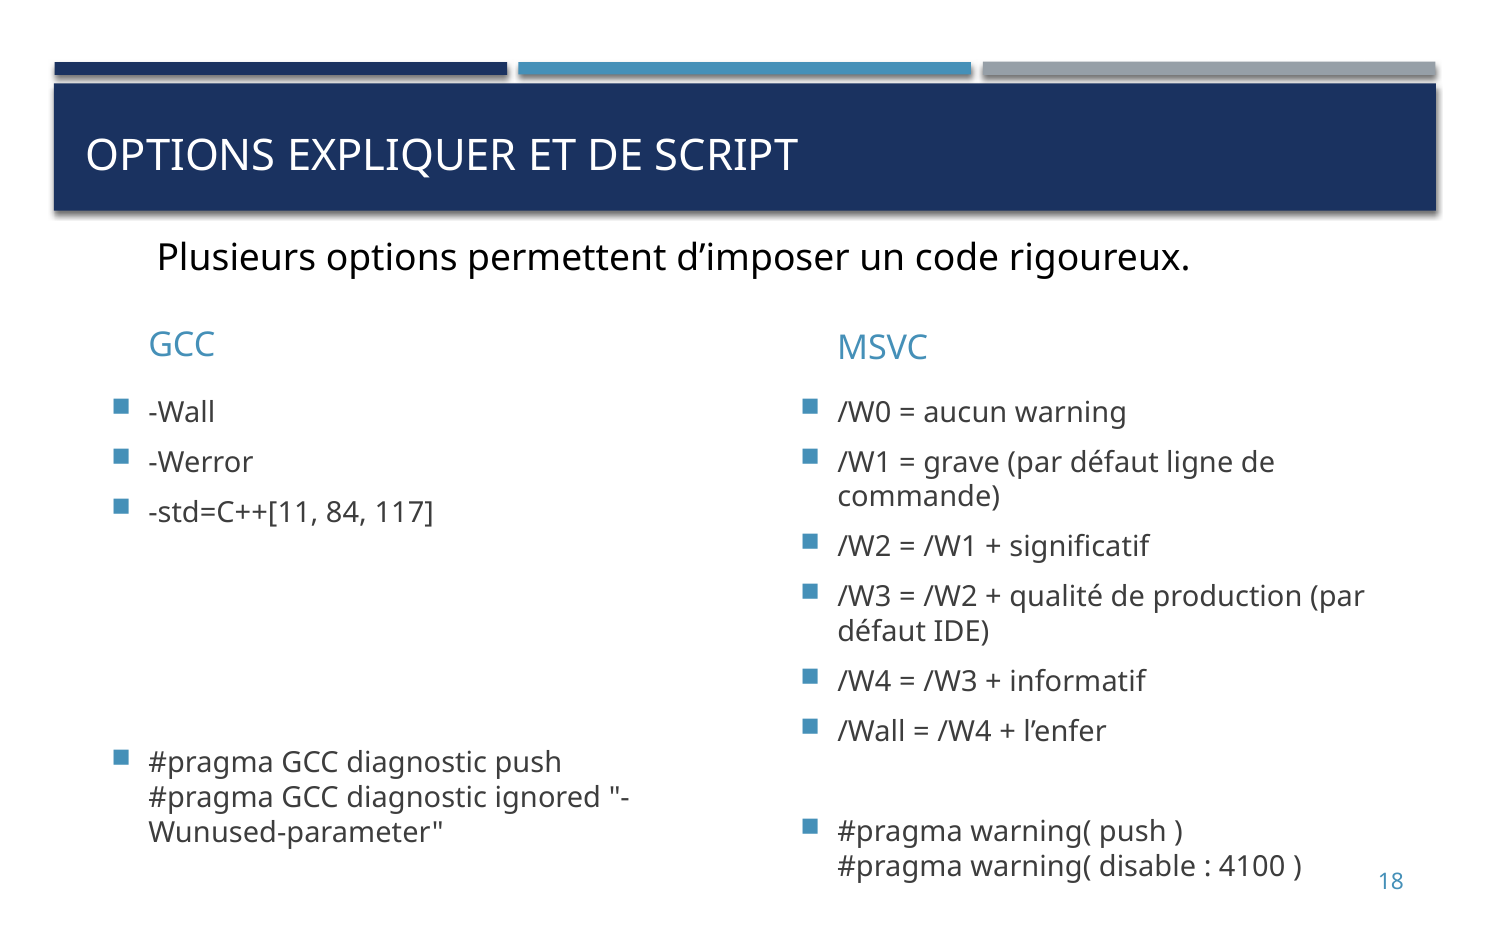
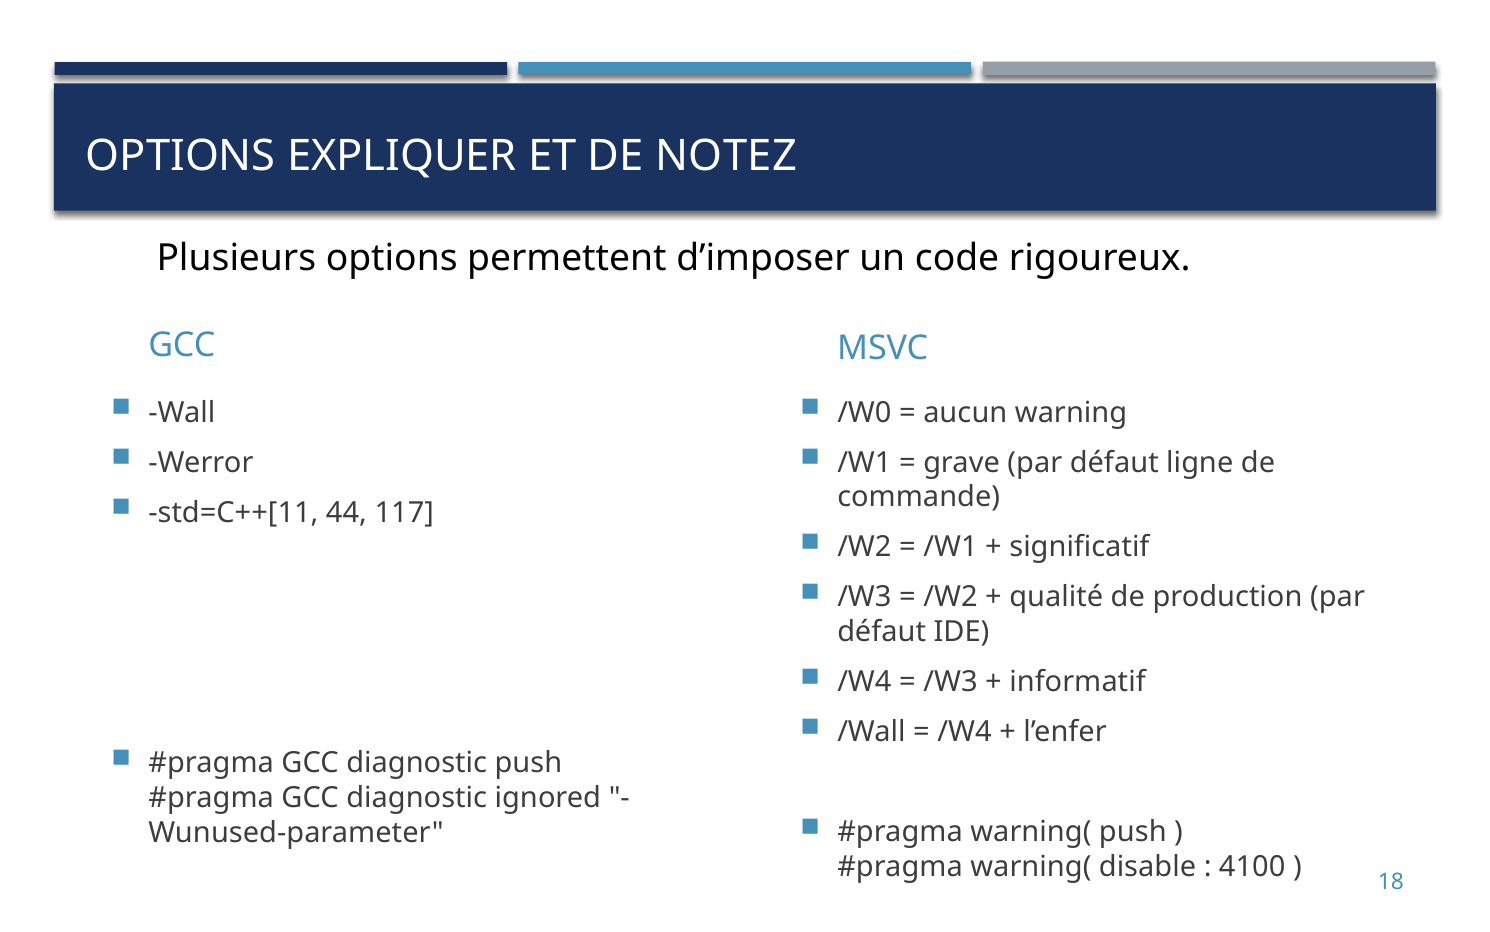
SCRIPT: SCRIPT -> NOTEZ
84: 84 -> 44
